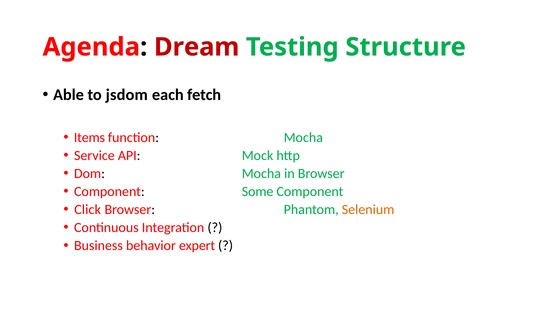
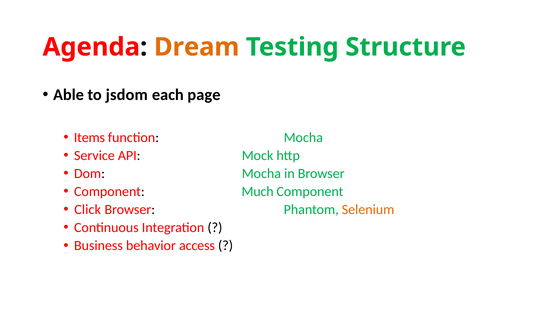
Dream colour: red -> orange
fetch: fetch -> page
Some: Some -> Much
expert: expert -> access
